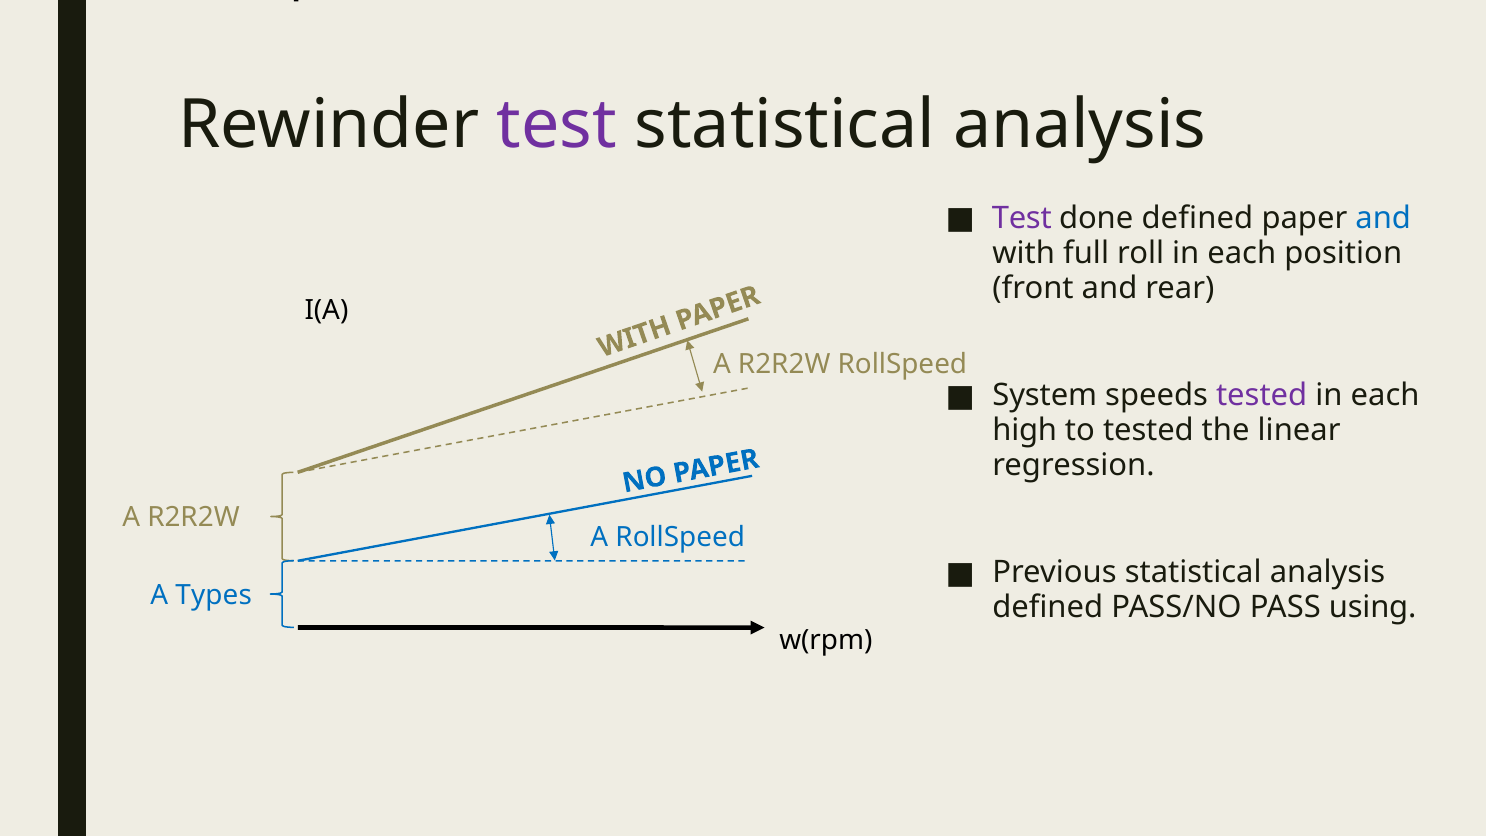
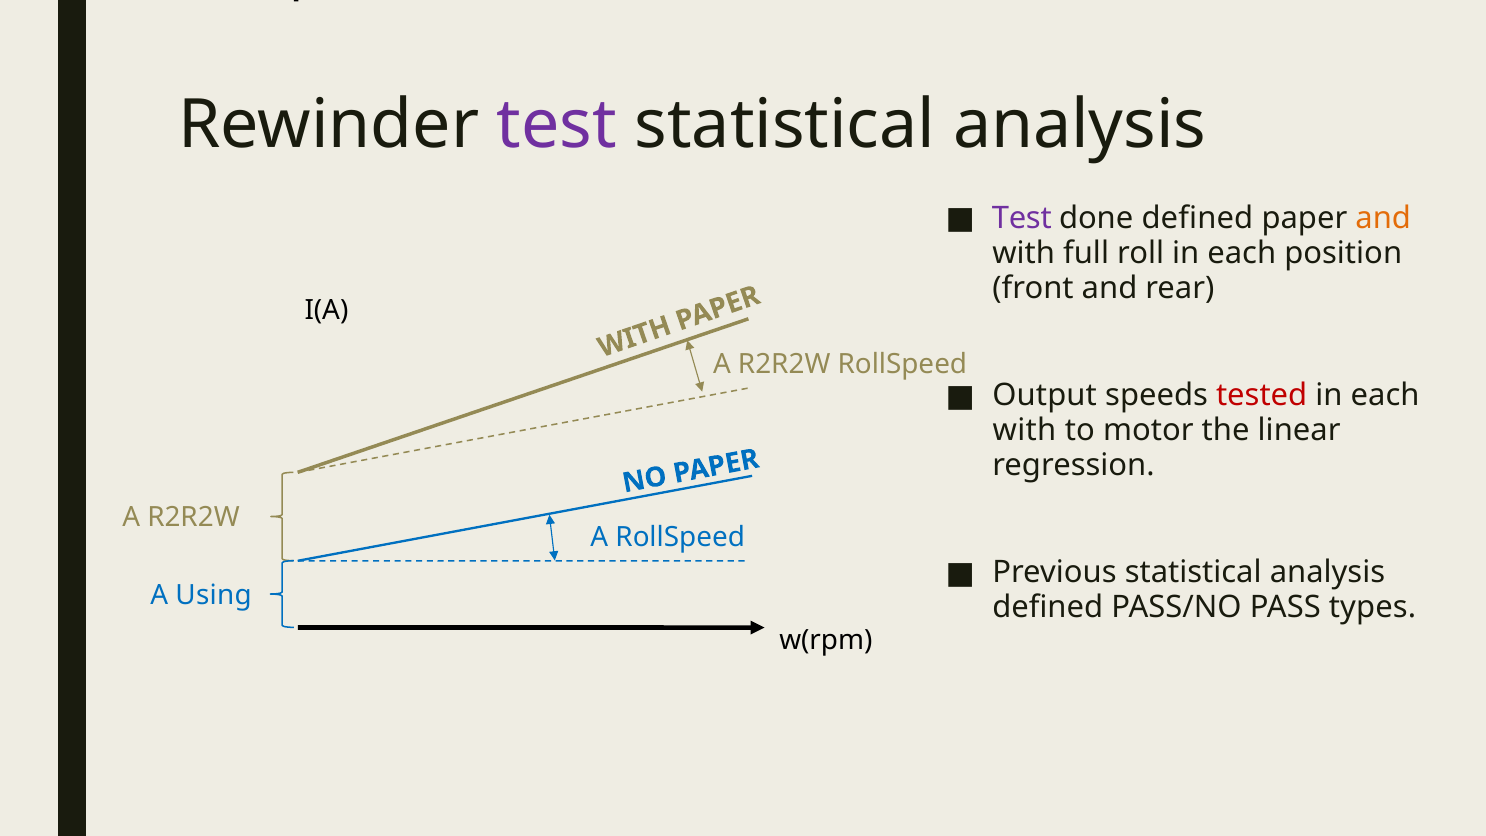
and at (1383, 218) colour: blue -> orange
System: System -> Output
tested at (1262, 395) colour: purple -> red
high at (1025, 430): high -> with
to tested: tested -> motor
Types: Types -> Using
using: using -> types
